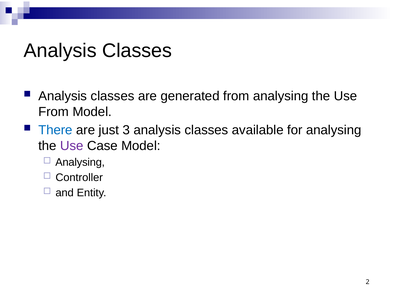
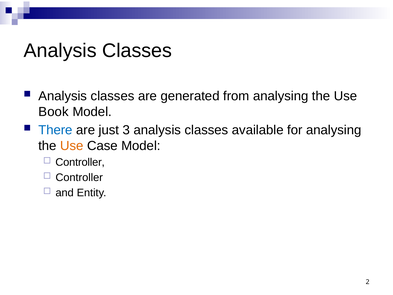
From at (54, 112): From -> Book
Use at (72, 146) colour: purple -> orange
Analysing at (80, 162): Analysing -> Controller
